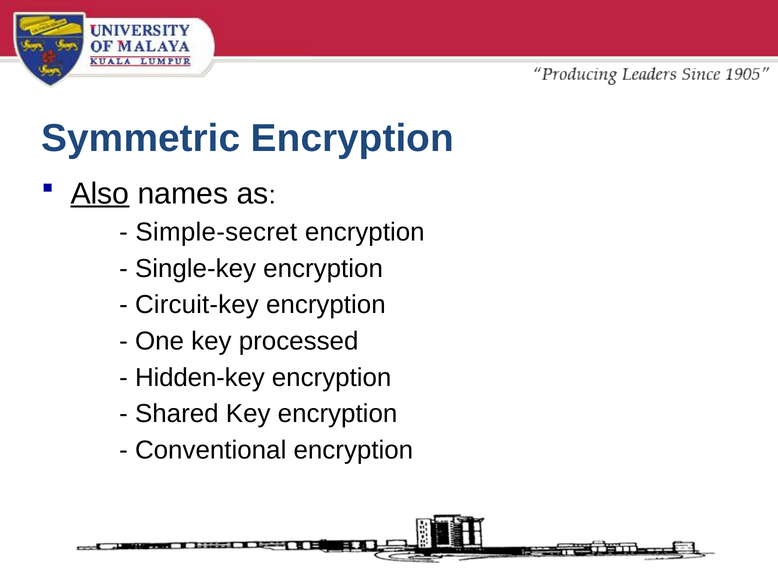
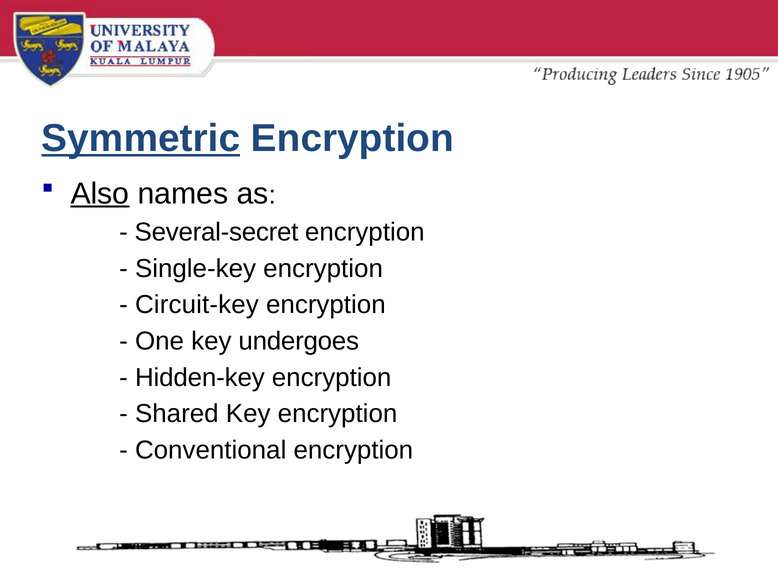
Symmetric underline: none -> present
Simple-secret: Simple-secret -> Several-secret
processed: processed -> undergoes
